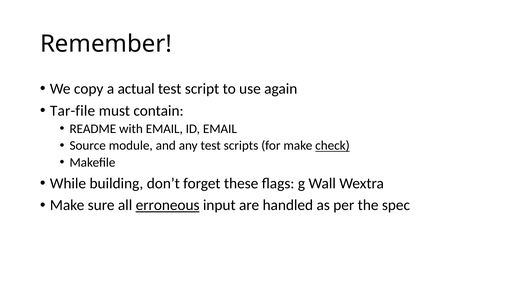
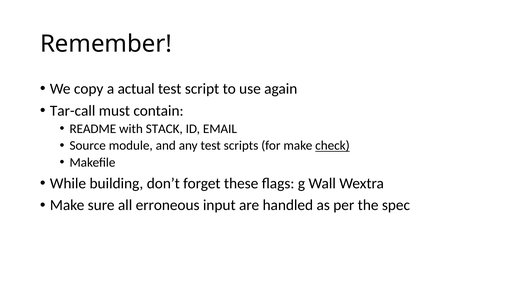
Tar-file: Tar-file -> Tar-call
with EMAIL: EMAIL -> STACK
erroneous underline: present -> none
